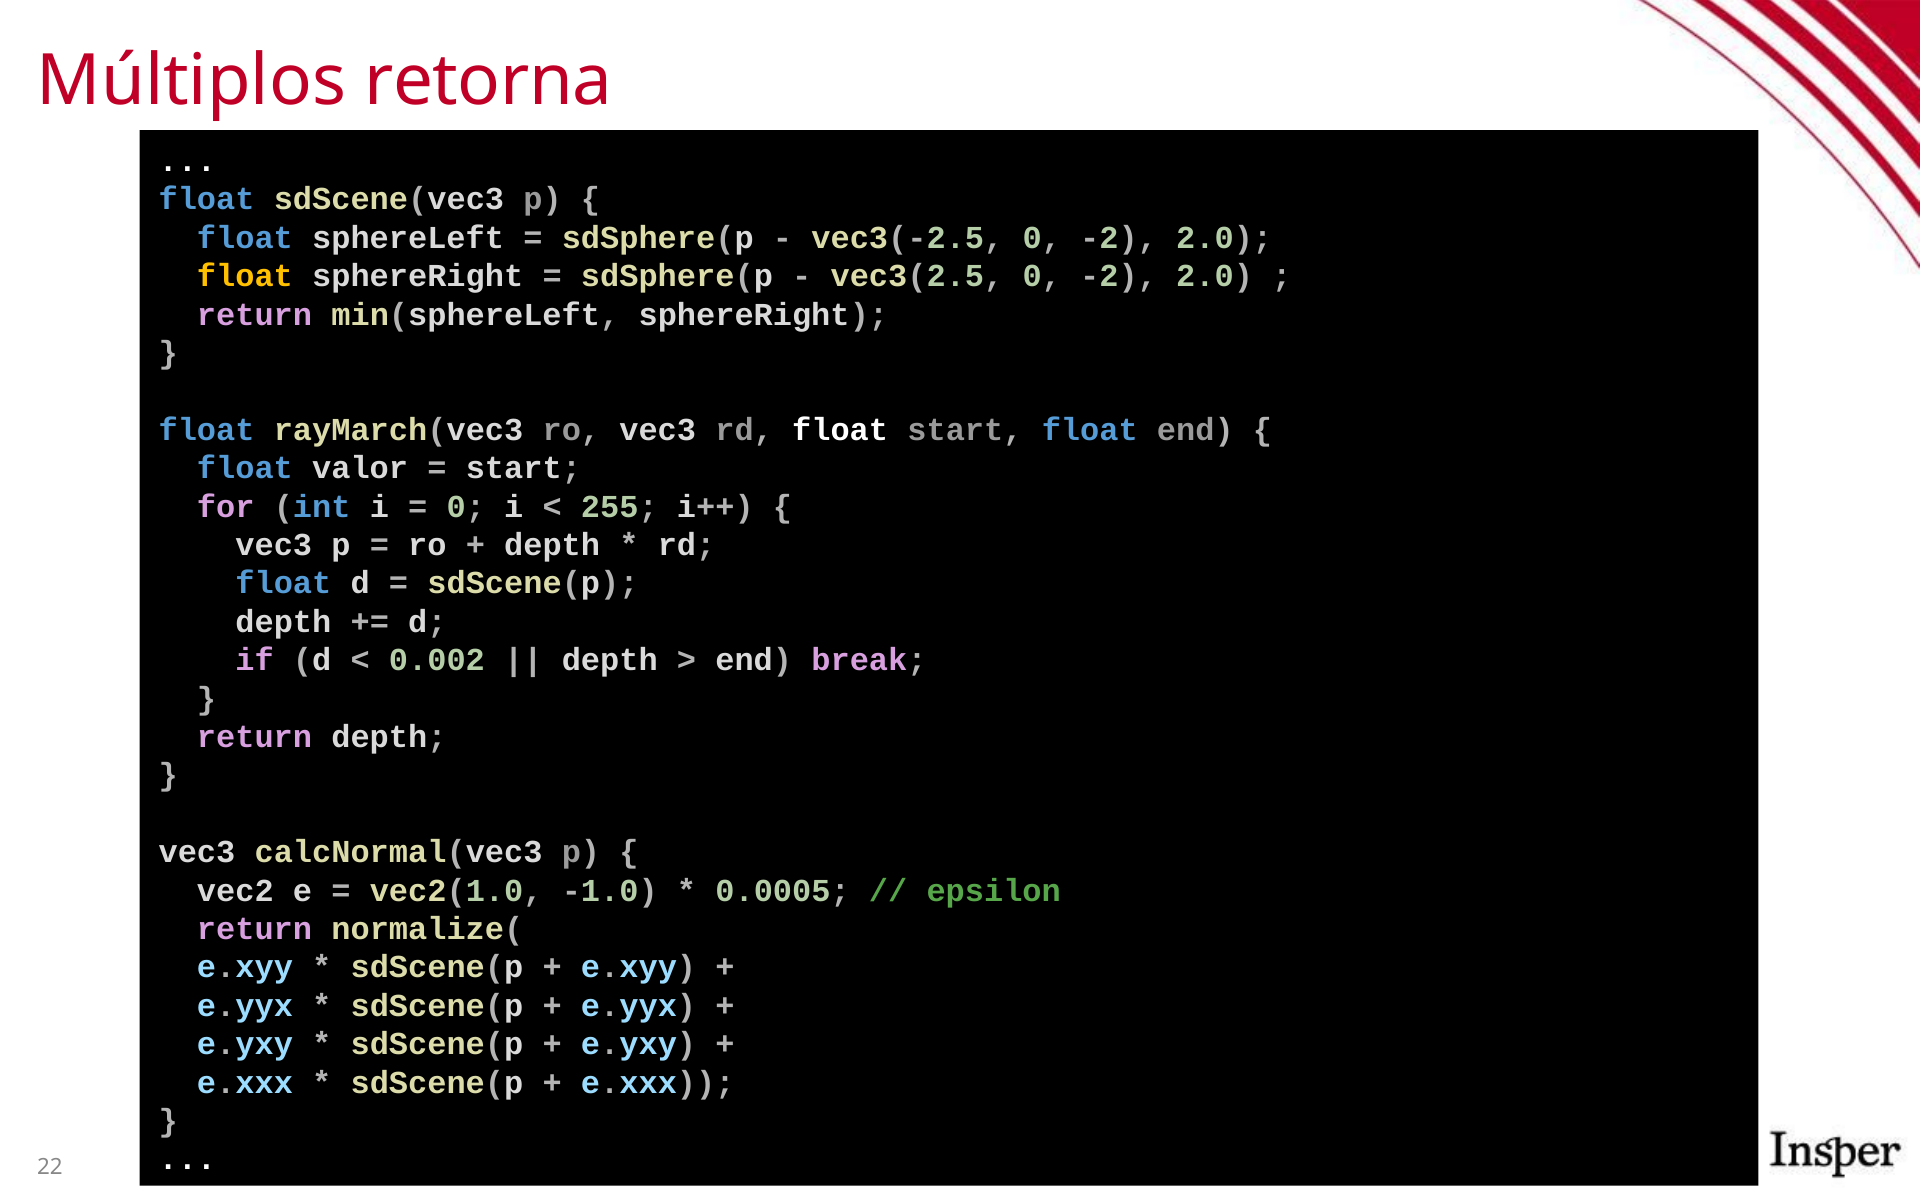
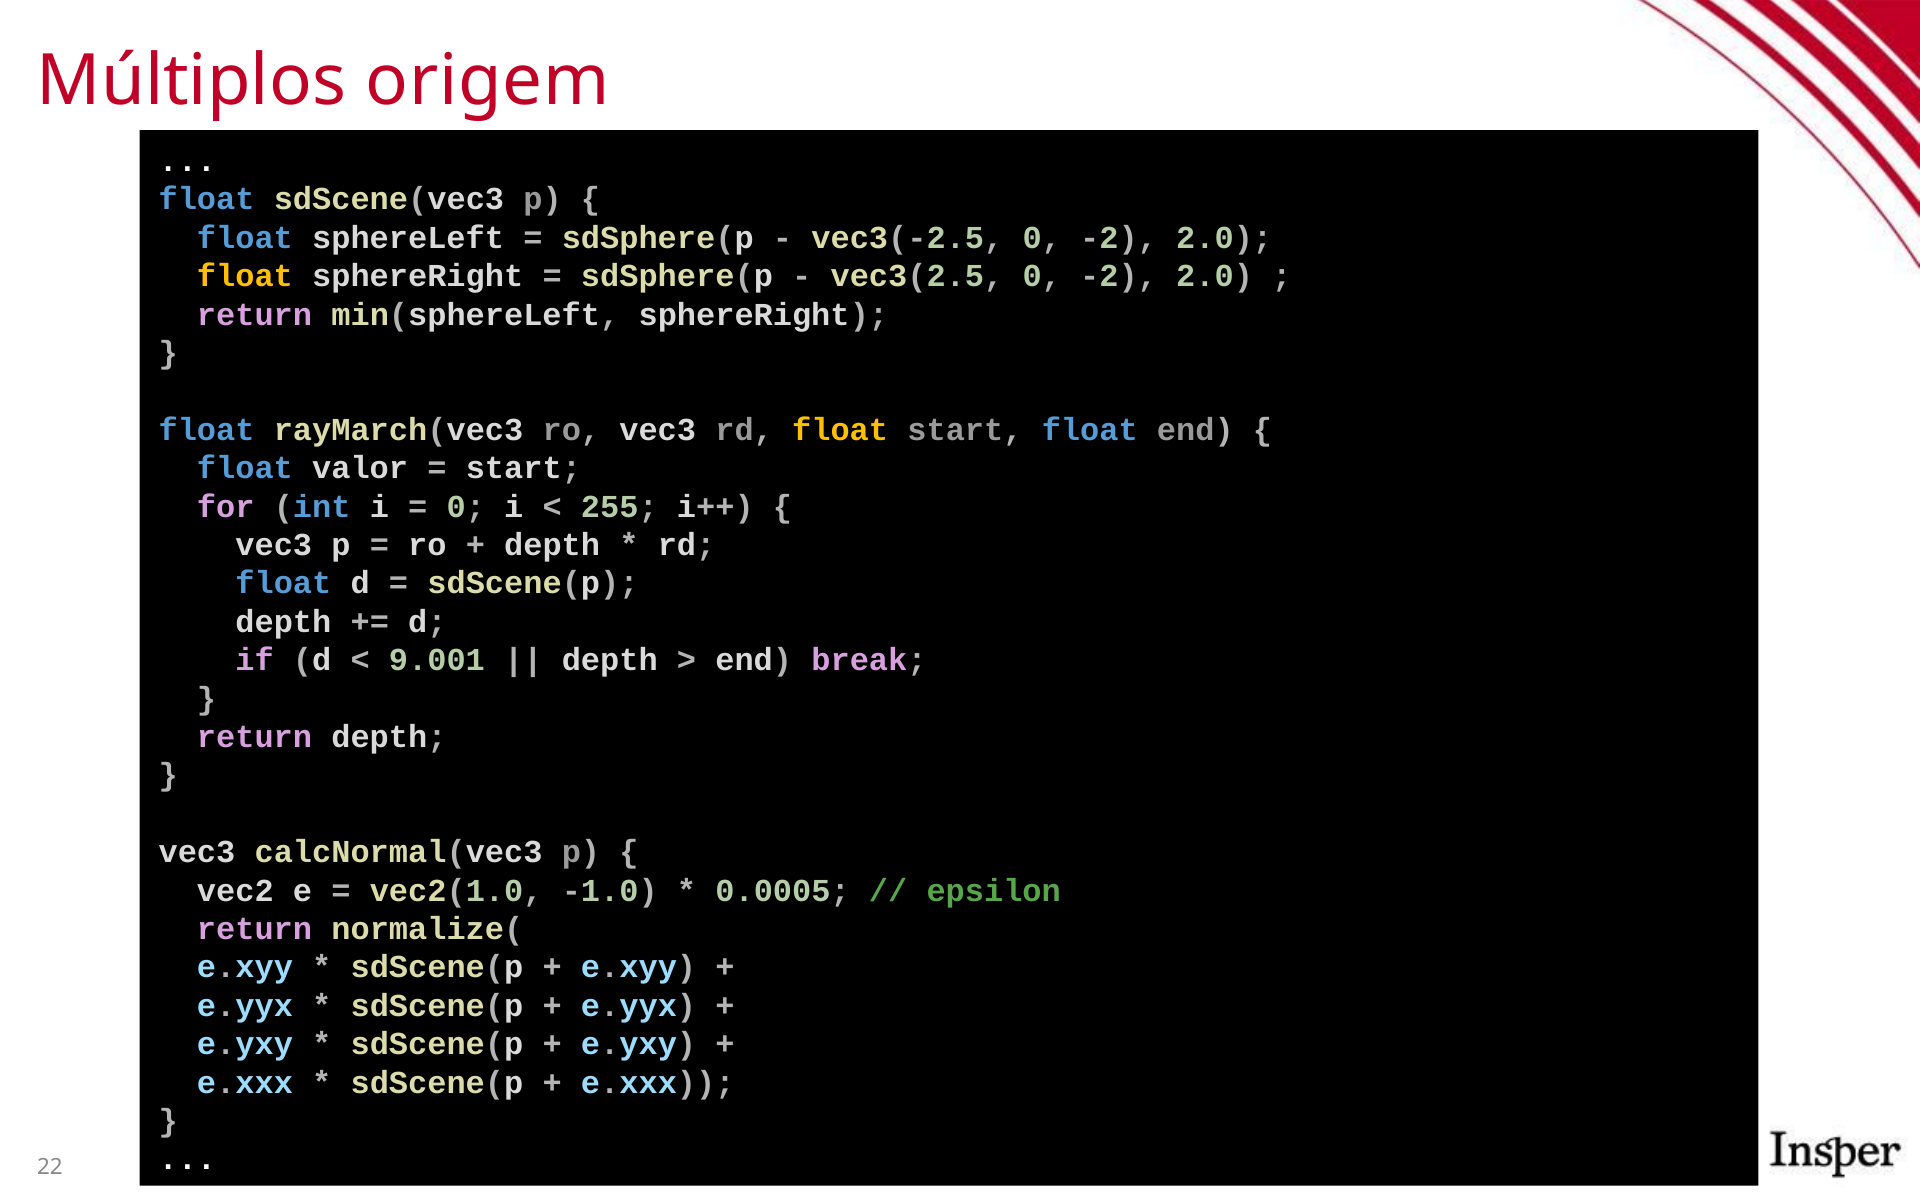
retorna: retorna -> origem
float at (840, 430) colour: white -> yellow
0.002: 0.002 -> 9.001
